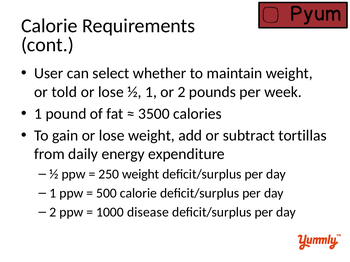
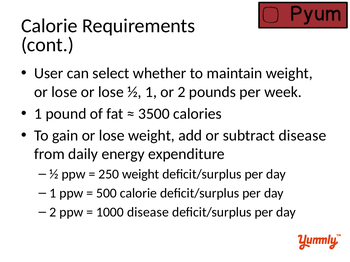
told at (64, 92): told -> lose
subtract tortillas: tortillas -> disease
